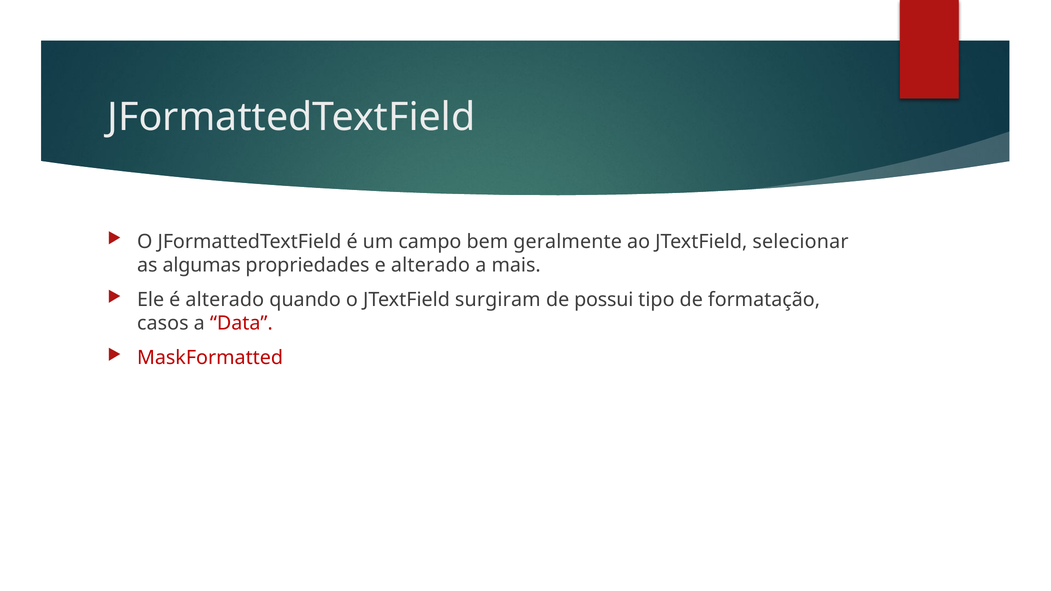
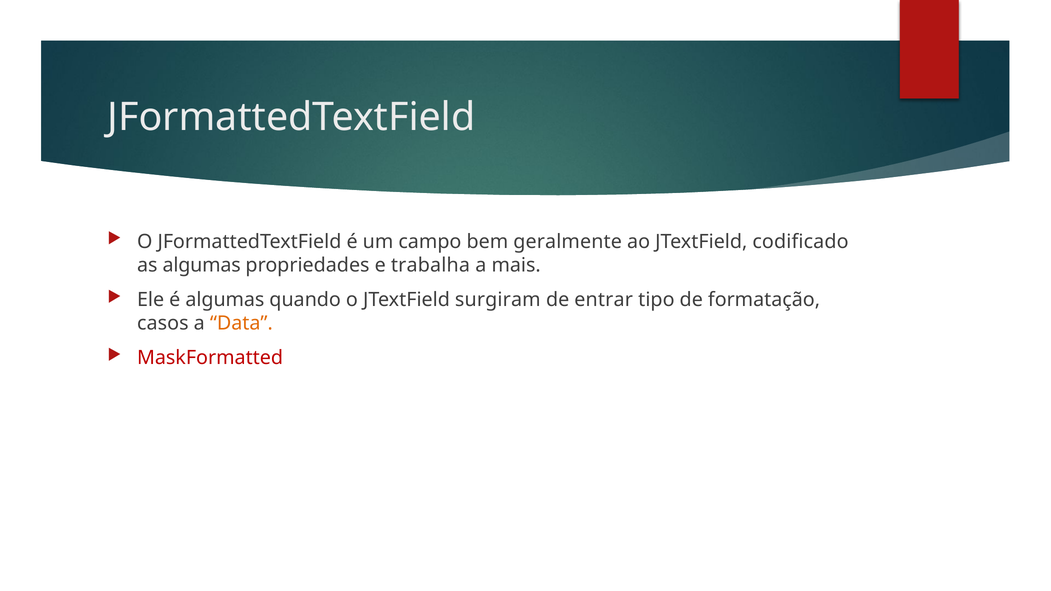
selecionar: selecionar -> codificado
e alterado: alterado -> trabalha
é alterado: alterado -> algumas
possui: possui -> entrar
Data colour: red -> orange
